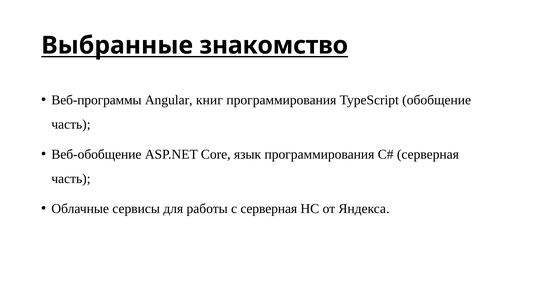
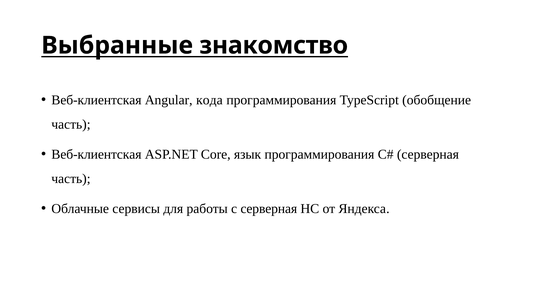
Веб-программы at (96, 100): Веб-программы -> Веб-клиентская
книг: книг -> кода
Веб-обобщение at (96, 155): Веб-обобщение -> Веб-клиентская
